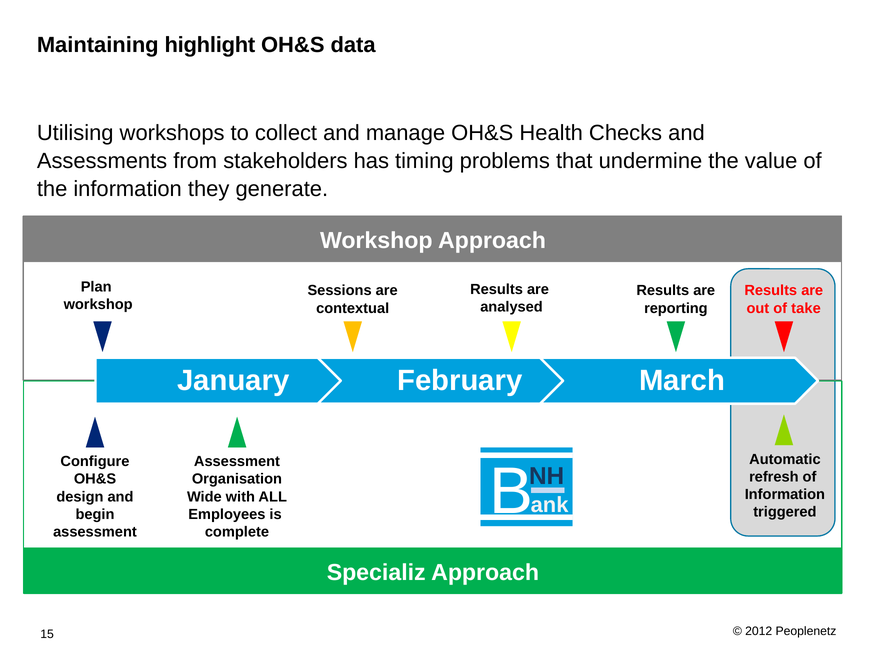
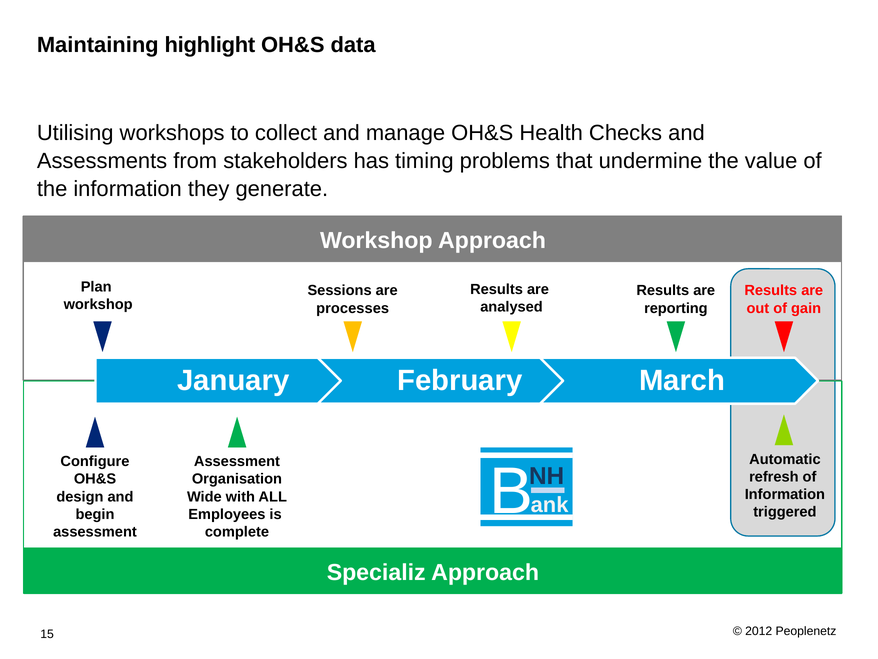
contextual: contextual -> processes
take: take -> gain
